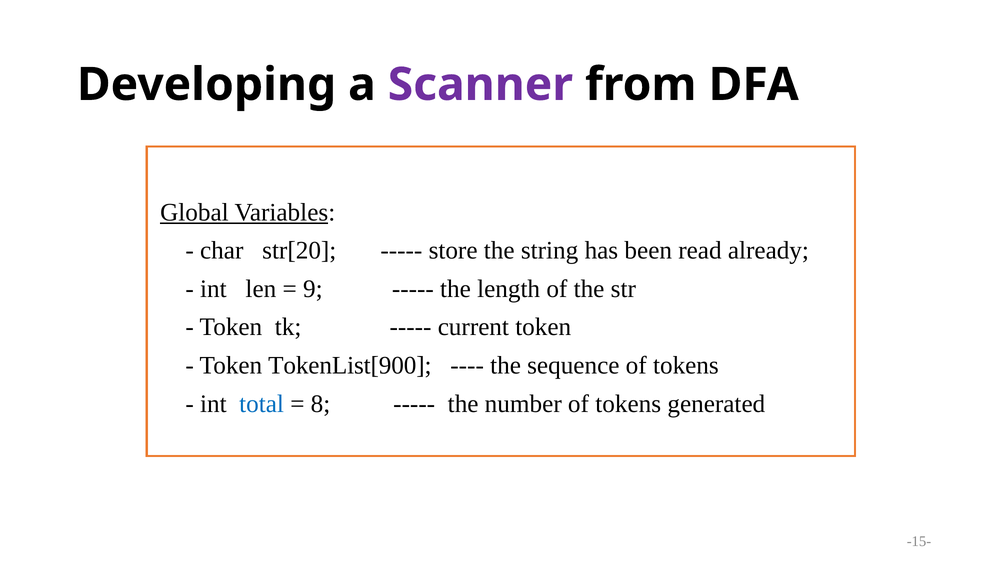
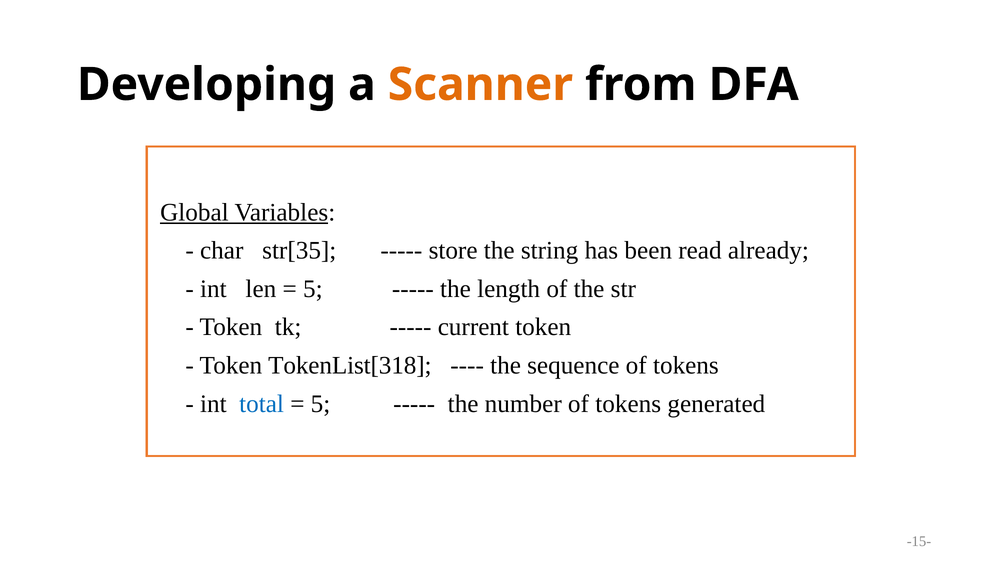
Scanner colour: purple -> orange
str[20: str[20 -> str[35
9 at (313, 289): 9 -> 5
TokenList[900: TokenList[900 -> TokenList[318
8 at (320, 404): 8 -> 5
